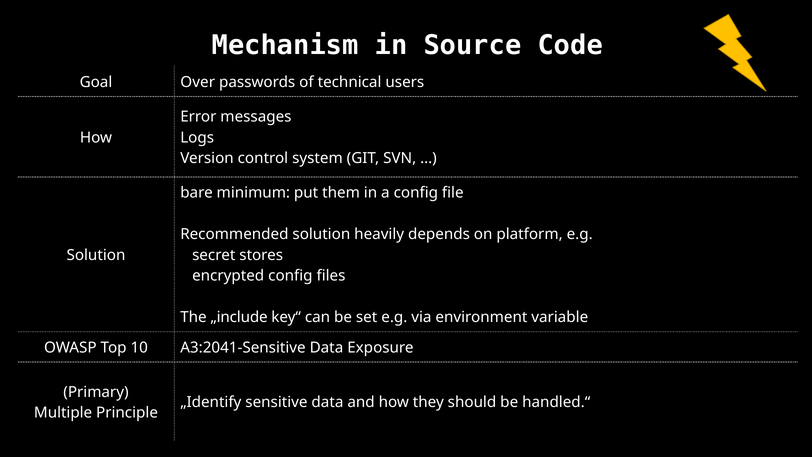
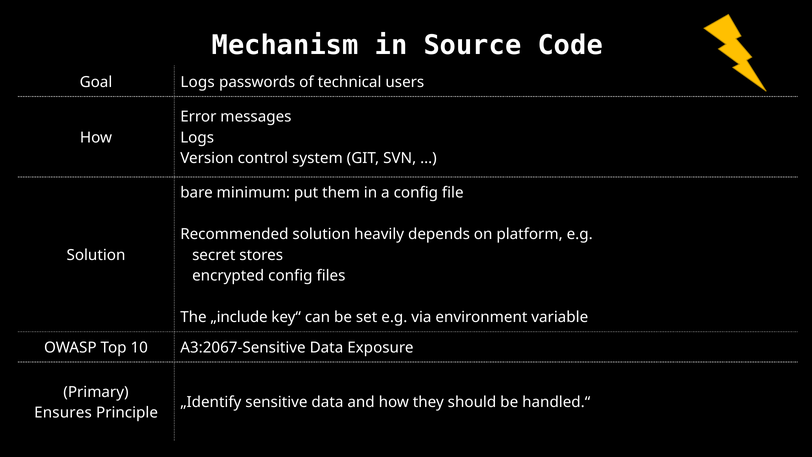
Goal Over: Over -> Logs
A3:2041-Sensitive: A3:2041-Sensitive -> A3:2067-Sensitive
Multiple: Multiple -> Ensures
